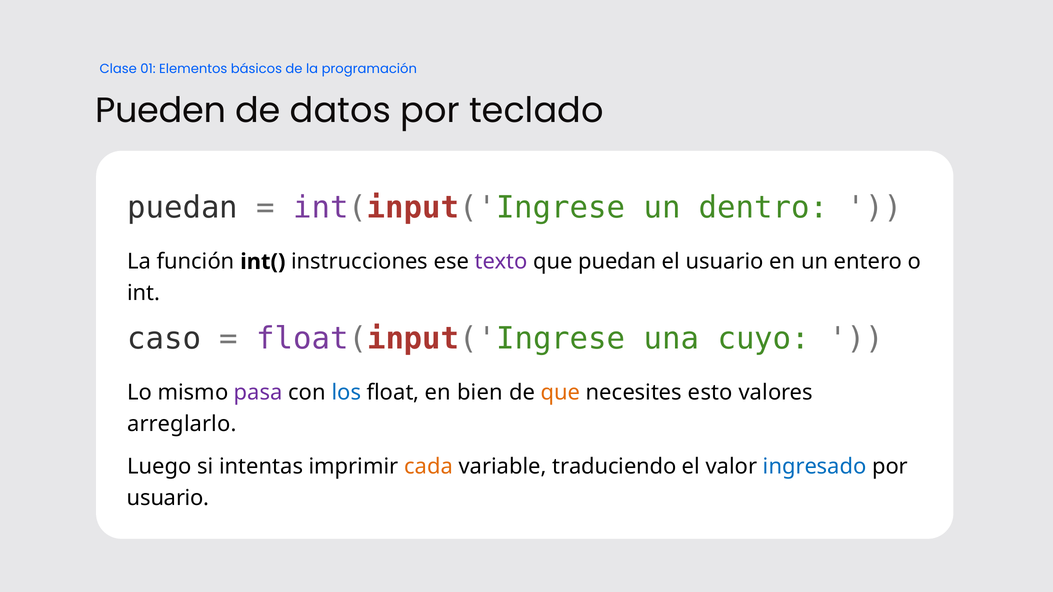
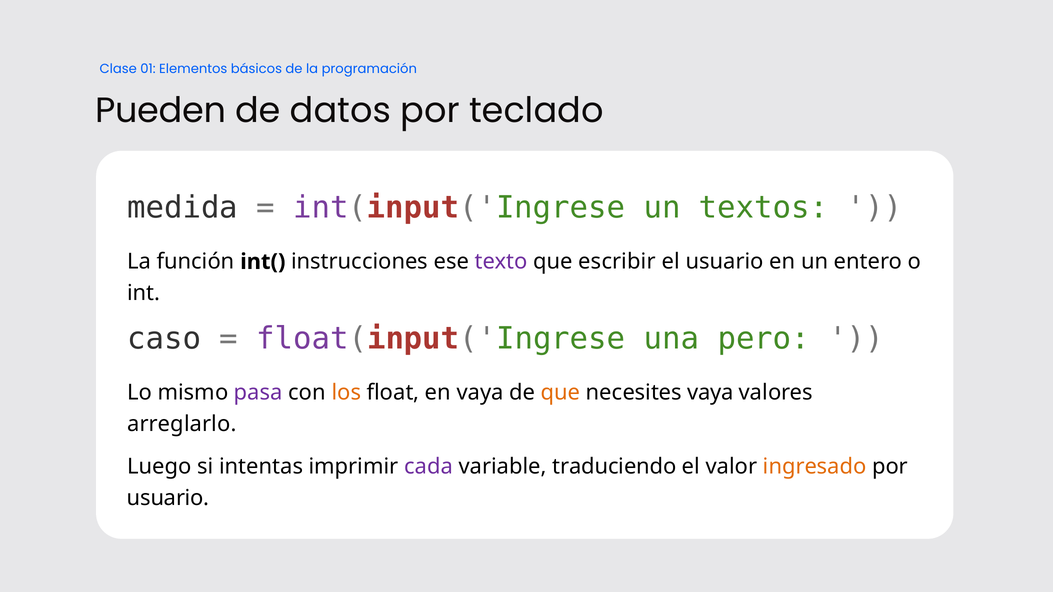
puedan at (183, 208): puedan -> medida
dentro: dentro -> textos
que puedan: puedan -> escribir
cuyo: cuyo -> pero
los colour: blue -> orange
en bien: bien -> vaya
necesites esto: esto -> vaya
cada colour: orange -> purple
ingresado colour: blue -> orange
